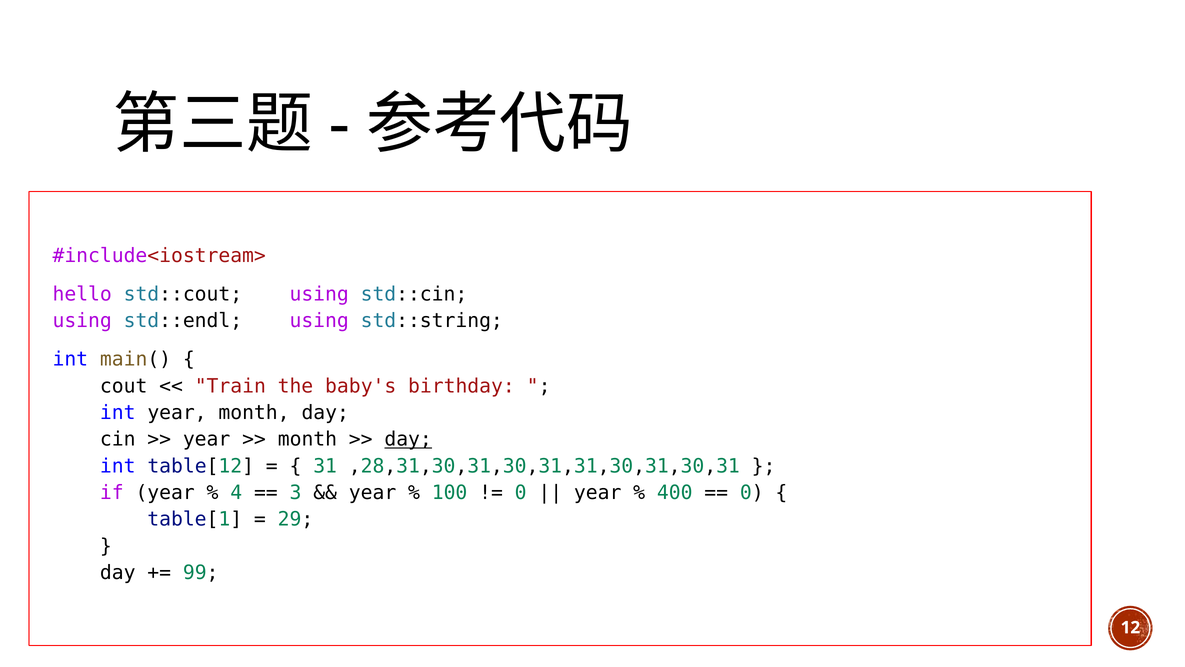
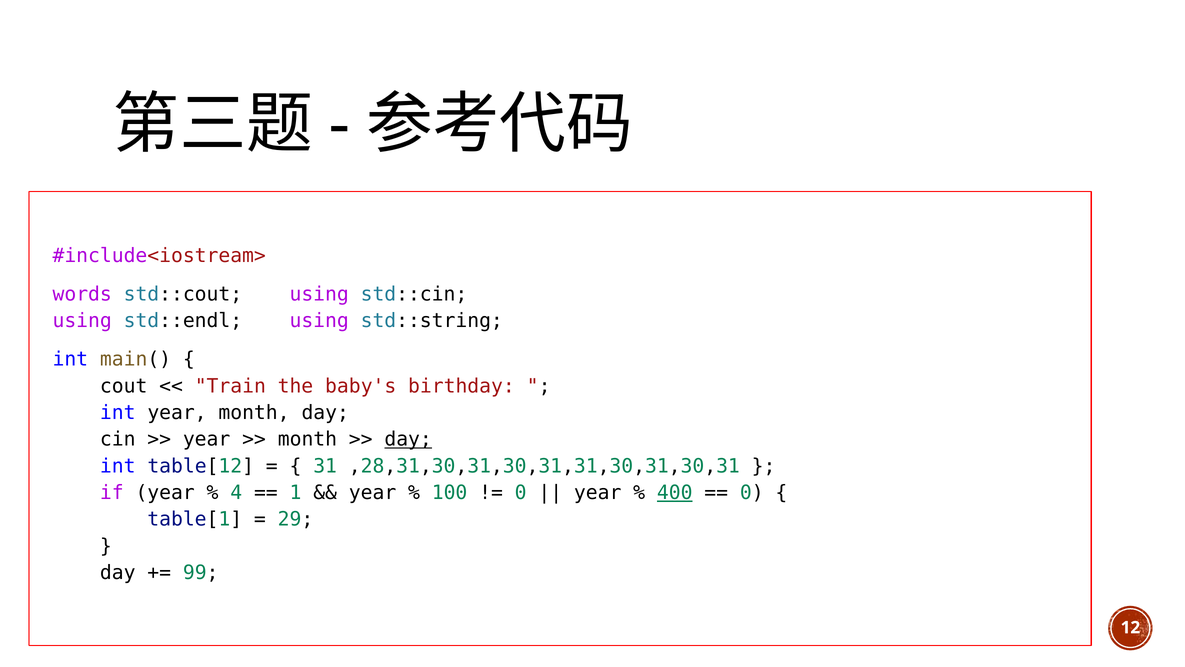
hello: hello -> words
3: 3 -> 1
400 underline: none -> present
